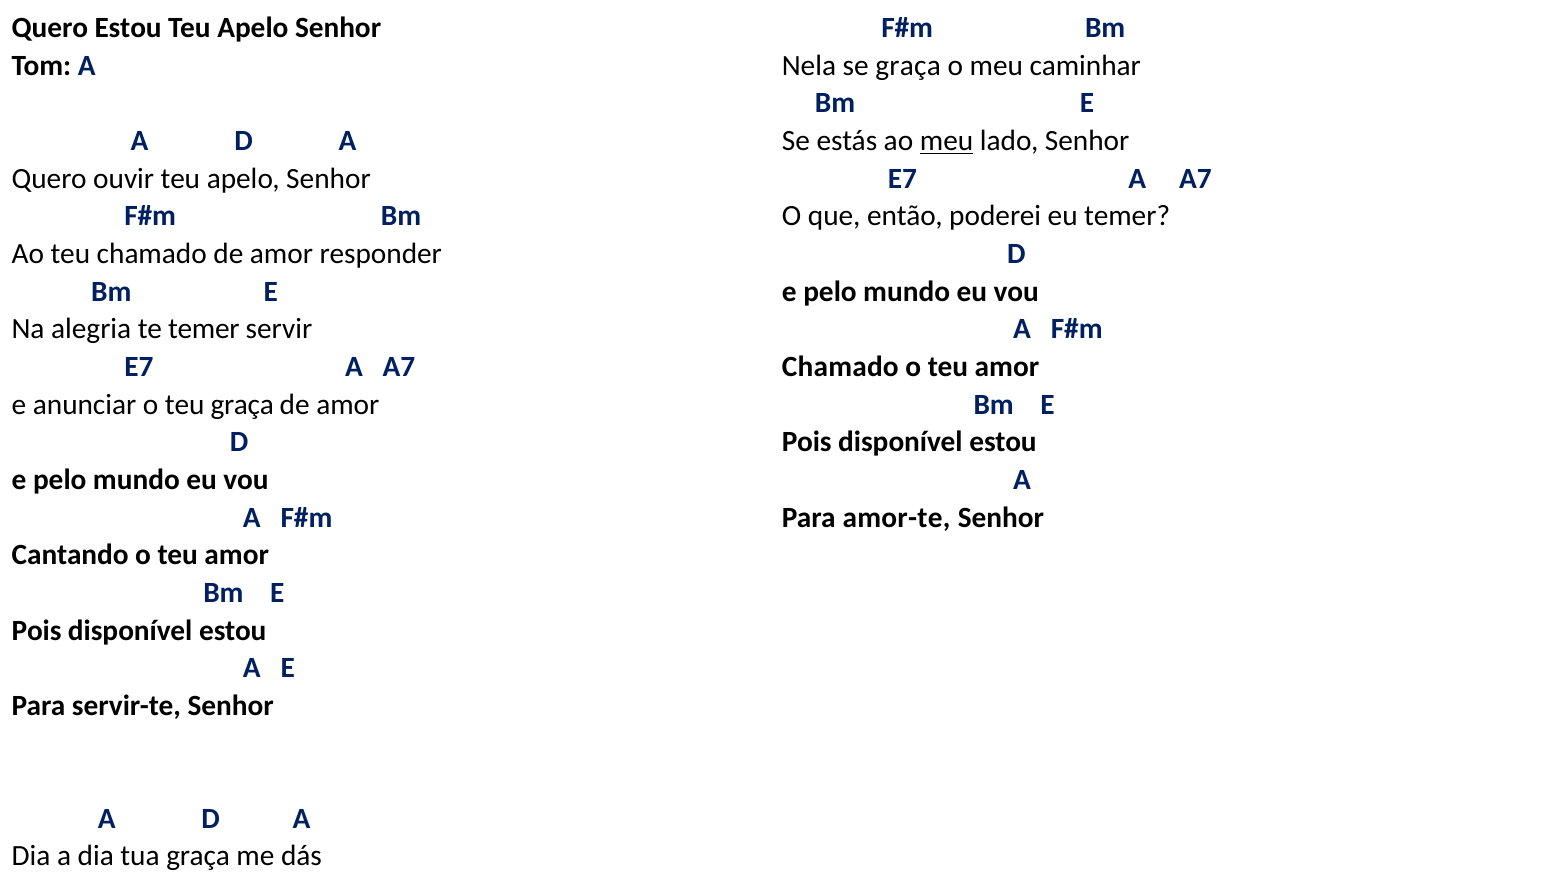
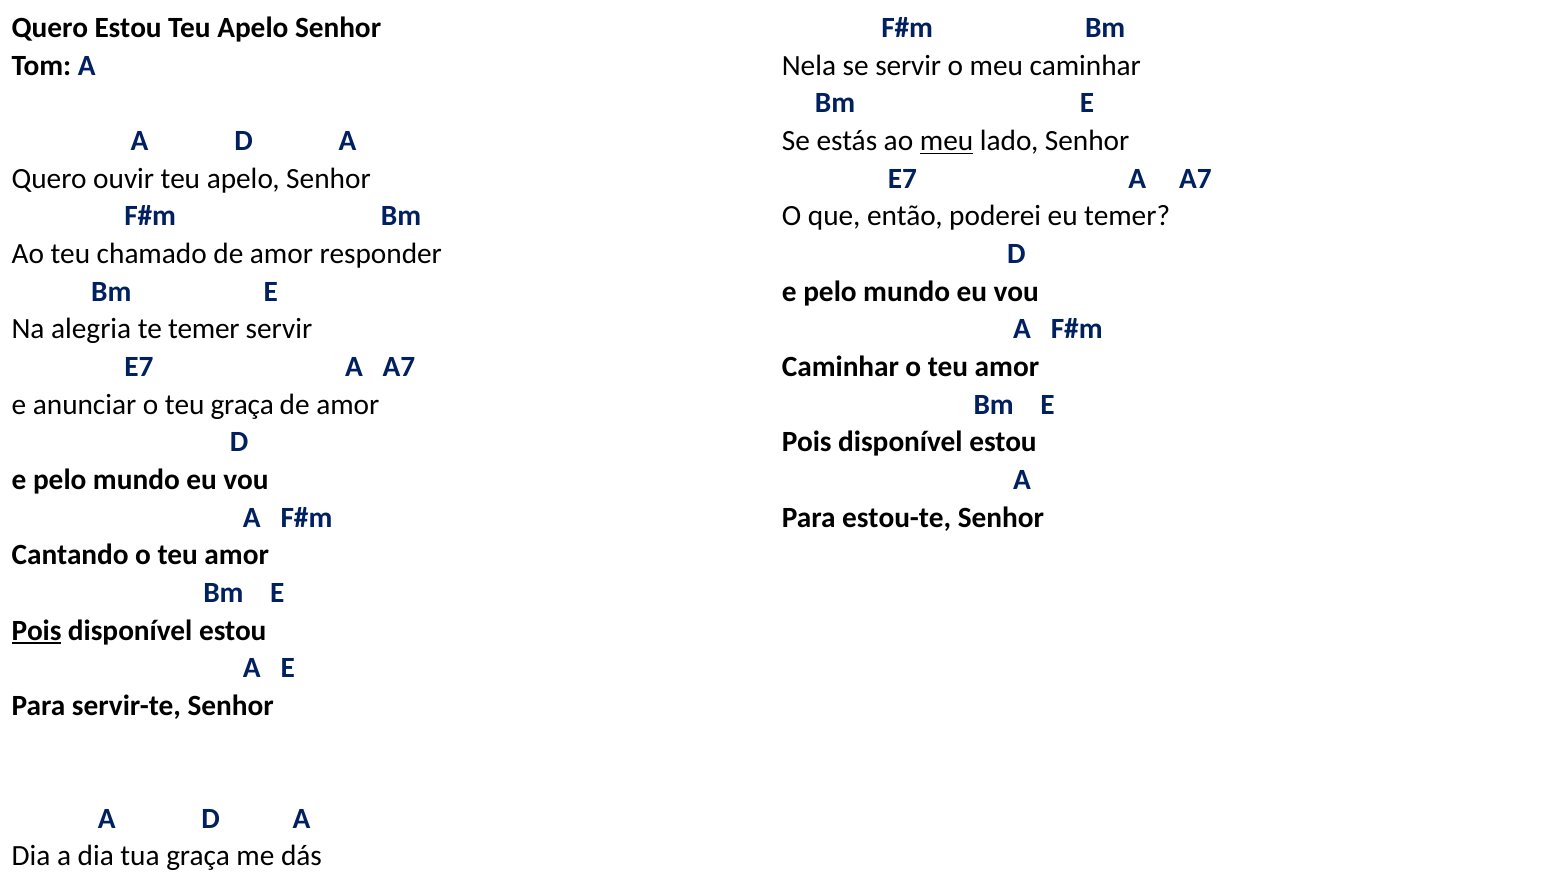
se graça: graça -> servir
Chamado at (840, 367): Chamado -> Caminhar
amor-te: amor-te -> estou-te
Pois at (37, 630) underline: none -> present
